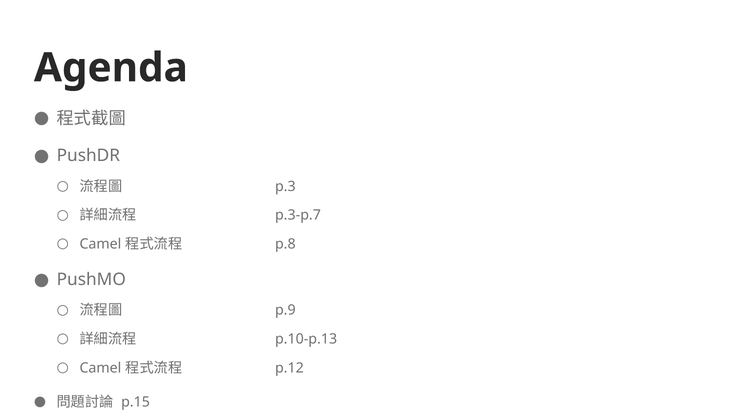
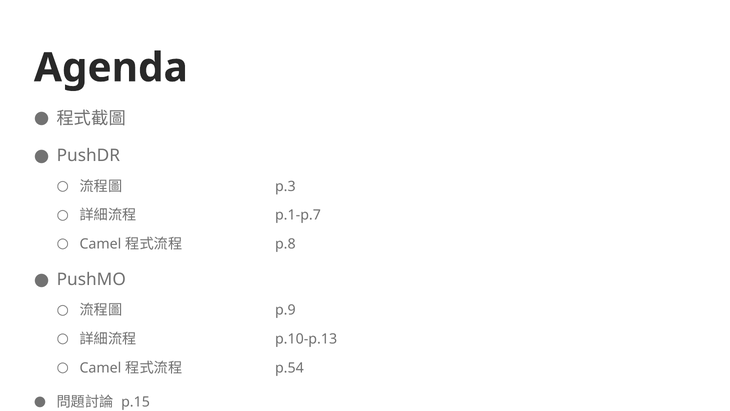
p.3-p.7: p.3-p.7 -> p.1-p.7
p.12: p.12 -> p.54
